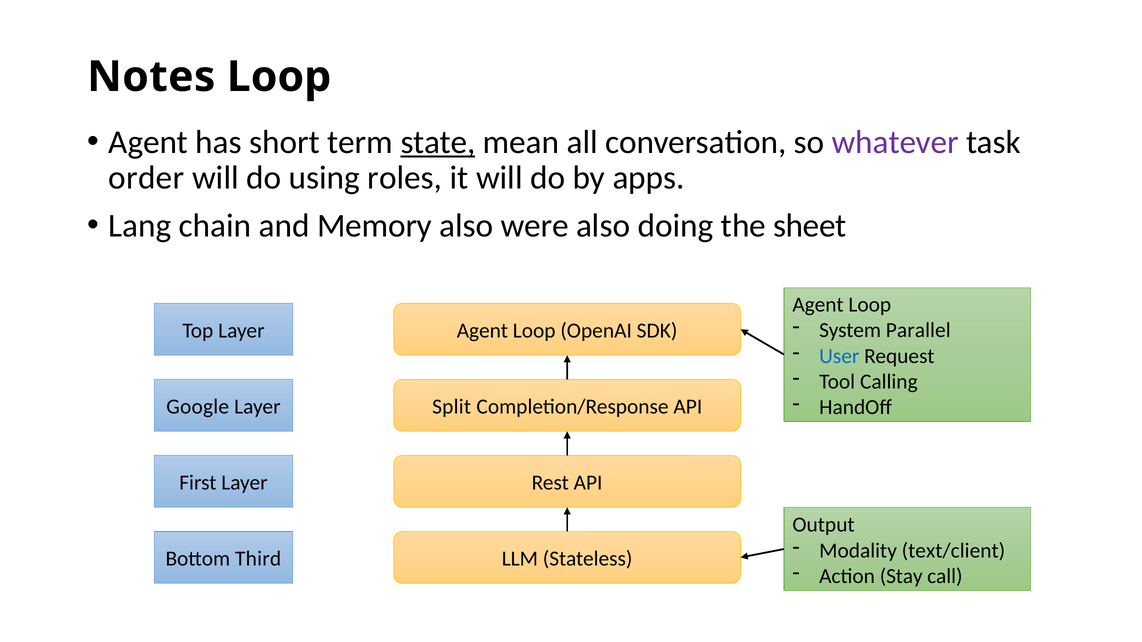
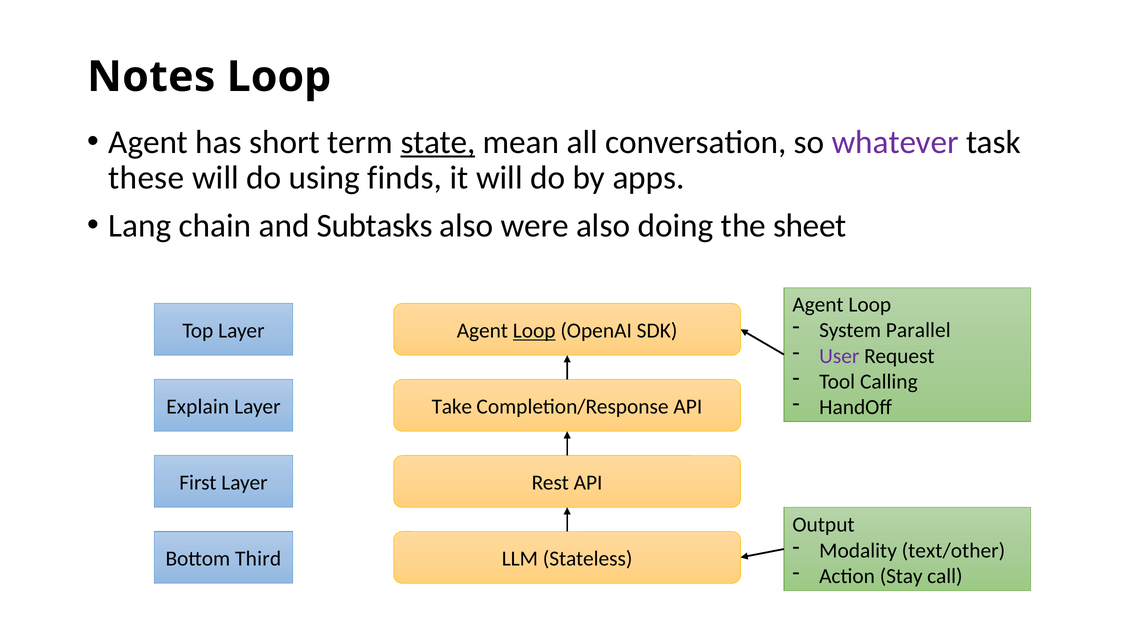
order: order -> these
roles: roles -> finds
Memory: Memory -> Subtasks
Loop at (534, 331) underline: none -> present
User colour: blue -> purple
Split: Split -> Take
Google: Google -> Explain
text/client: text/client -> text/other
